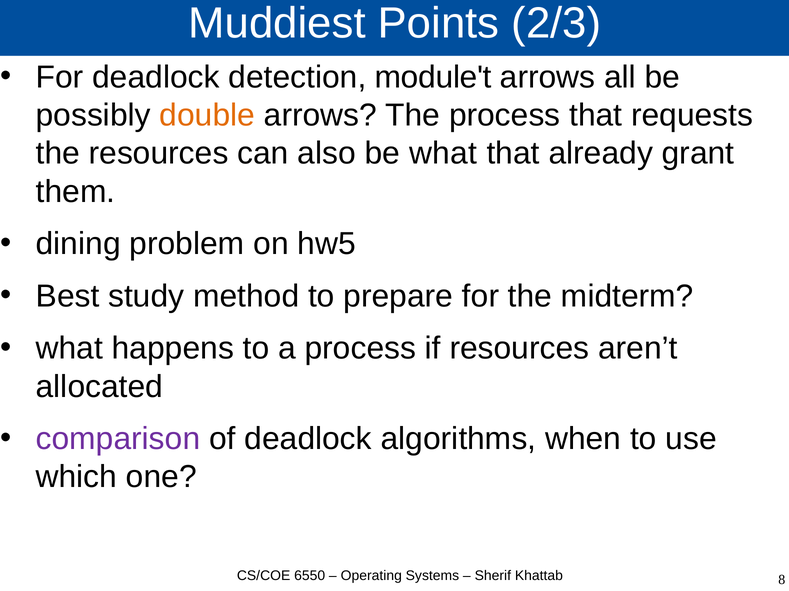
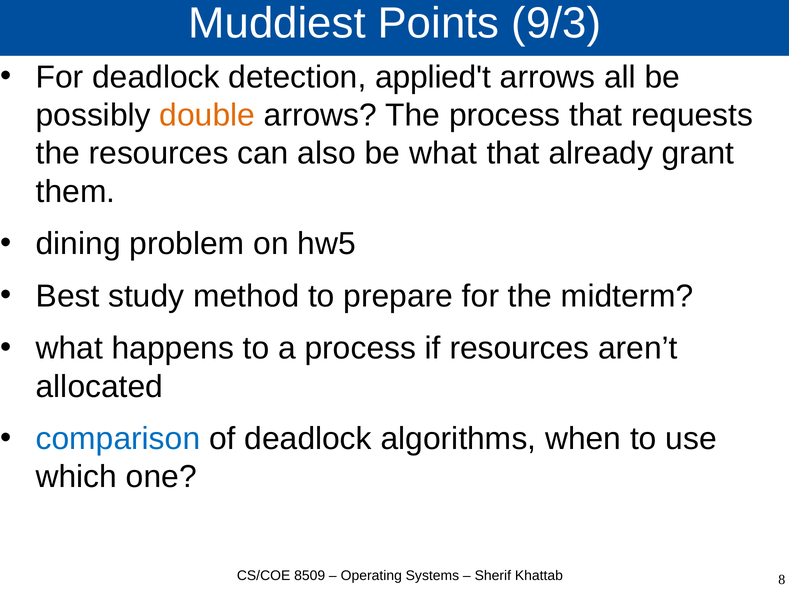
2/3: 2/3 -> 9/3
module't: module't -> applied't
comparison colour: purple -> blue
6550: 6550 -> 8509
